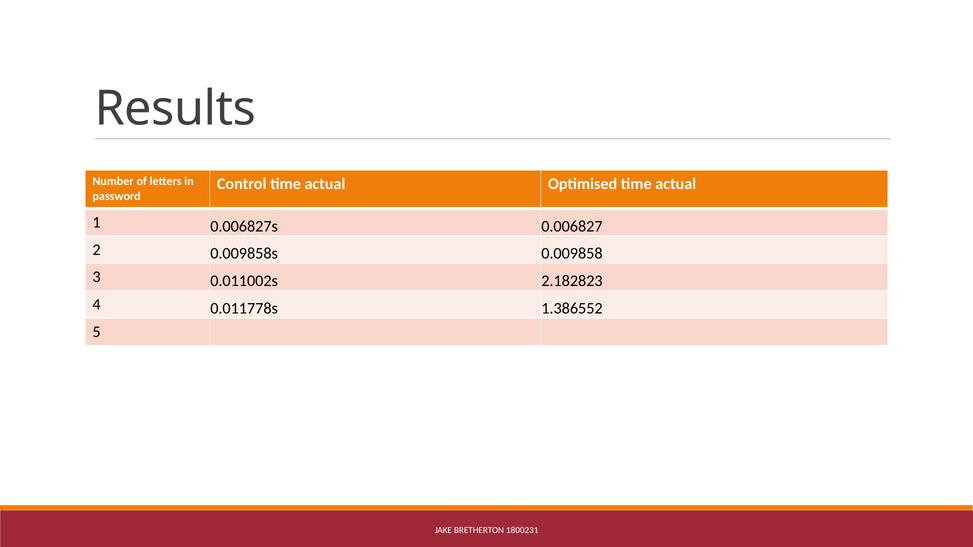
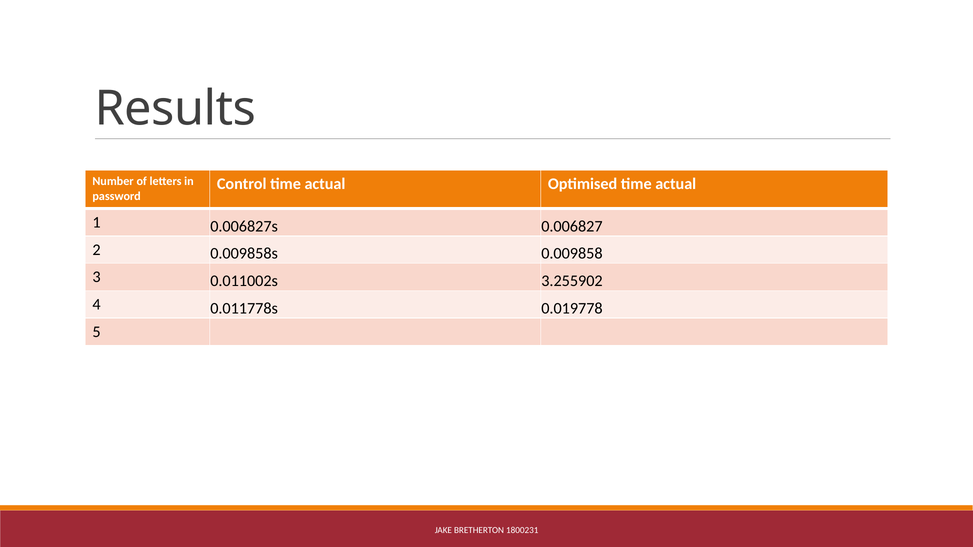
2.182823: 2.182823 -> 3.255902
1.386552: 1.386552 -> 0.019778
